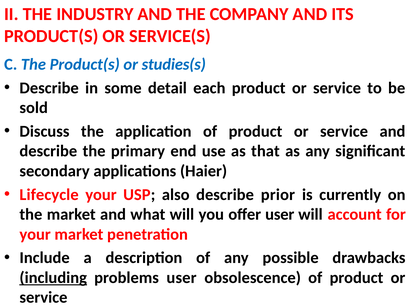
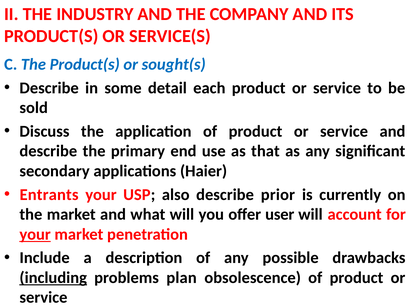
studies(s: studies(s -> sought(s
Lifecycle: Lifecycle -> Entrants
your at (35, 234) underline: none -> present
problems user: user -> plan
